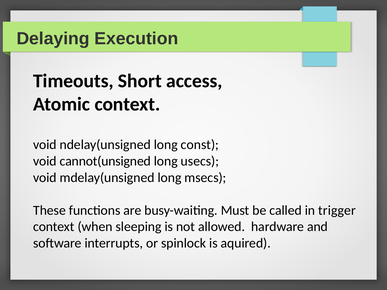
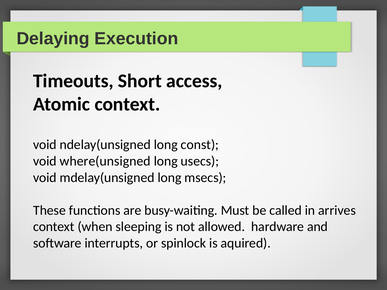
cannot(unsigned: cannot(unsigned -> where(unsigned
trigger: trigger -> arrives
